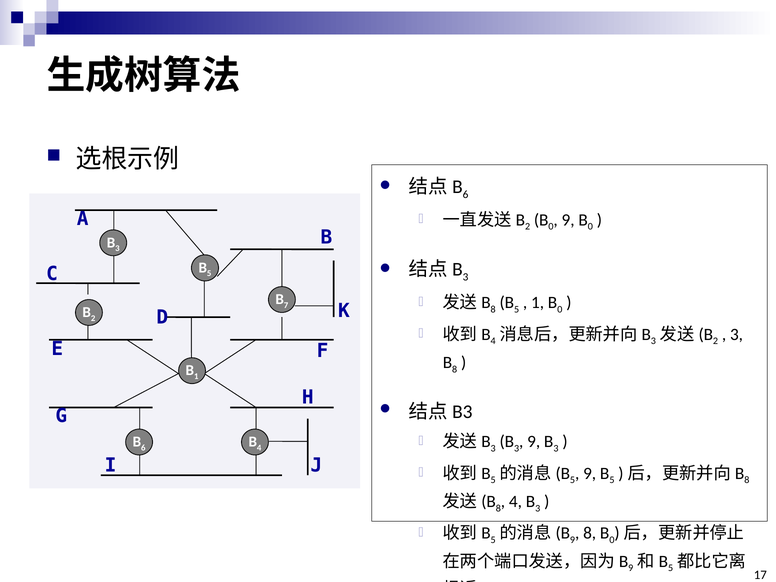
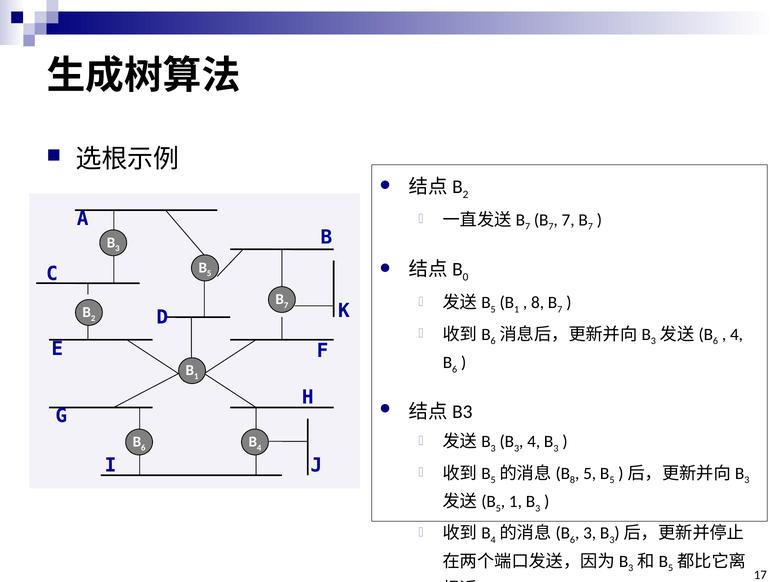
6 at (466, 194): 6 -> 2
2 at (528, 227): 2 -> 7
0 at (551, 227): 0 -> 7
9 at (568, 220): 9 -> 7
0 at (590, 227): 0 -> 7
3 at (466, 277): 3 -> 0
8 at (493, 309): 8 -> 5
5 at (517, 309): 5 -> 1
1 at (538, 303): 1 -> 8
0 at (560, 309): 0 -> 7
4 at (493, 341): 4 -> 6
2 at (716, 341): 2 -> 6
3 at (737, 334): 3 -> 4
8 at (455, 369): 8 -> 6
9 at (534, 442): 9 -> 4
5 at (573, 480): 5 -> 8
9 at (590, 473): 9 -> 5
8 at (747, 480): 8 -> 3
8 at (498, 508): 8 -> 5
4 at (515, 502): 4 -> 1
5 at (493, 540): 5 -> 4
9 at (573, 540): 9 -> 6
8 at (590, 533): 8 -> 3
0 at (612, 540): 0 -> 3
9 at (631, 568): 9 -> 3
